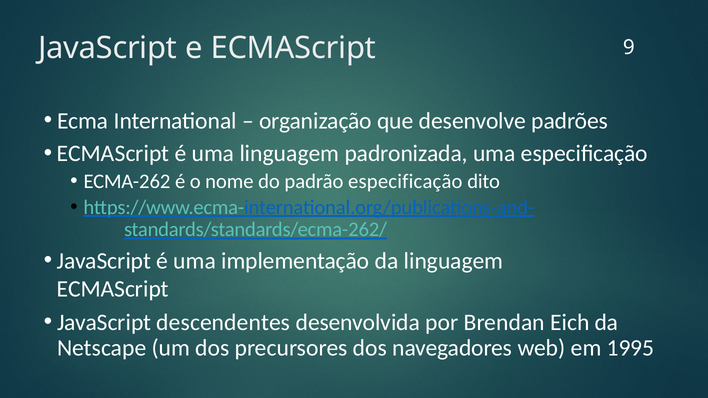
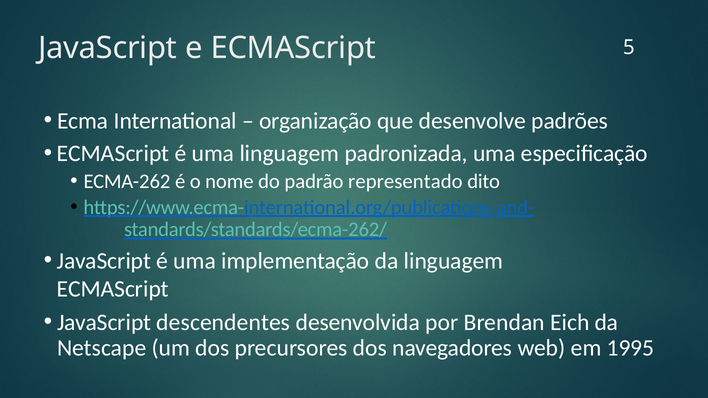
9: 9 -> 5
padrão especificação: especificação -> representado
